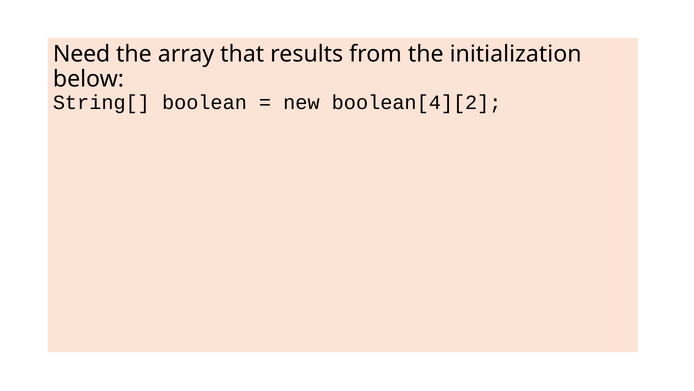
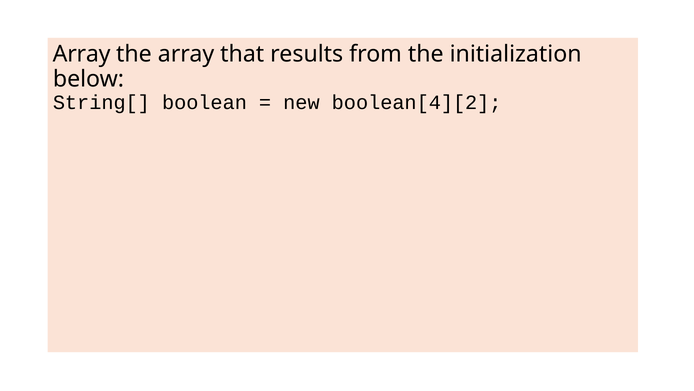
Need at (82, 54): Need -> Array
